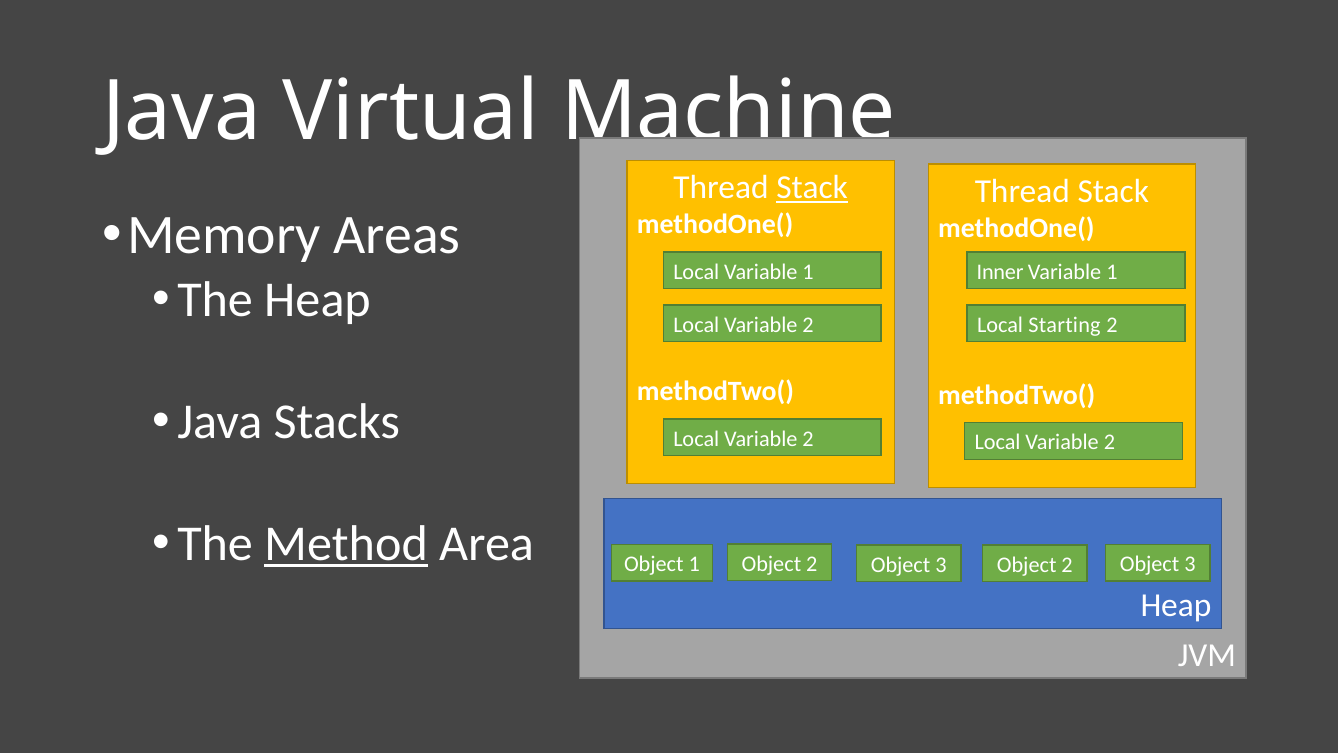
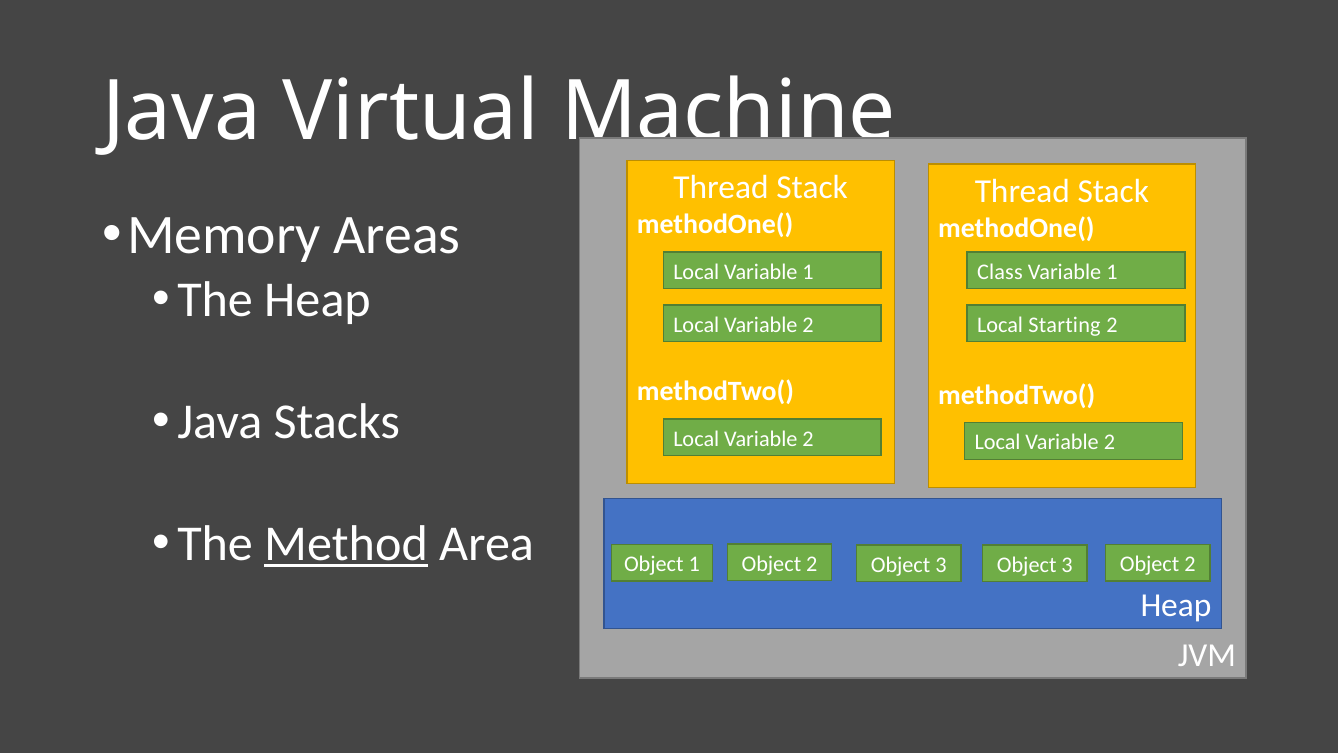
Stack at (812, 188) underline: present -> none
Inner: Inner -> Class
3 Object 2: 2 -> 3
3 at (1190, 564): 3 -> 2
